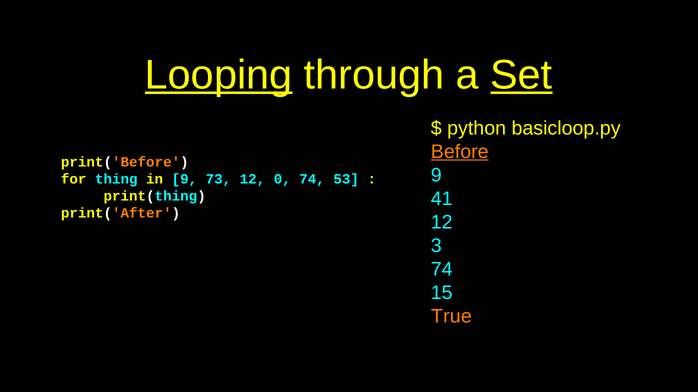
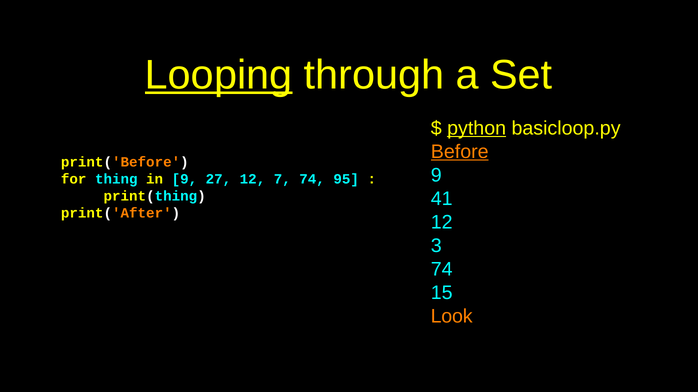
Set underline: present -> none
python underline: none -> present
73: 73 -> 27
0: 0 -> 7
53: 53 -> 95
True: True -> Look
